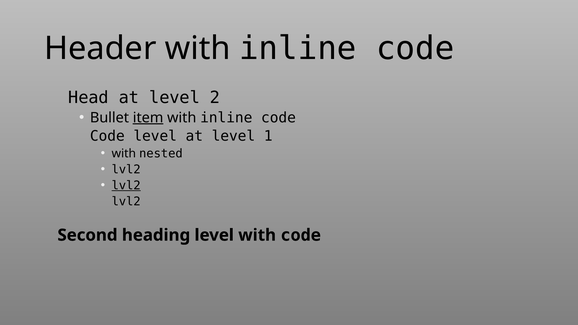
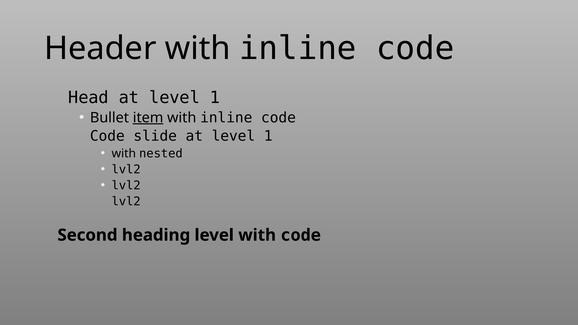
2 at (215, 98): 2 -> 1
Code level: level -> slide
lvl2 at (126, 186) underline: present -> none
